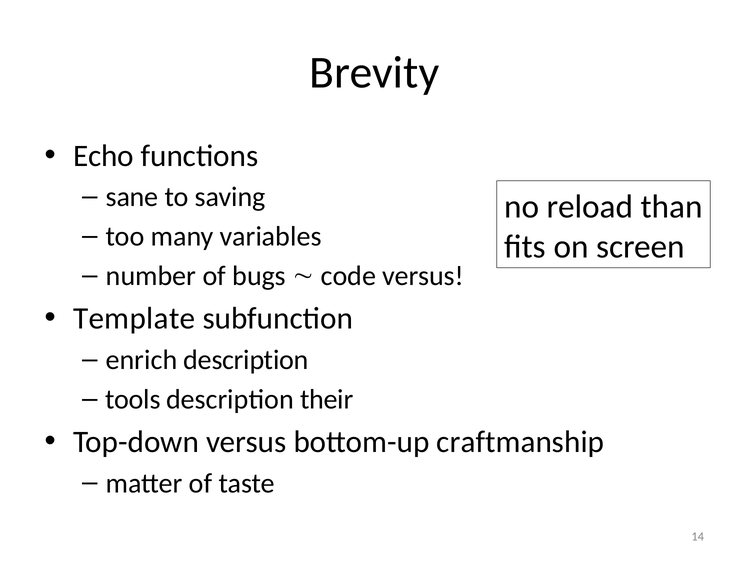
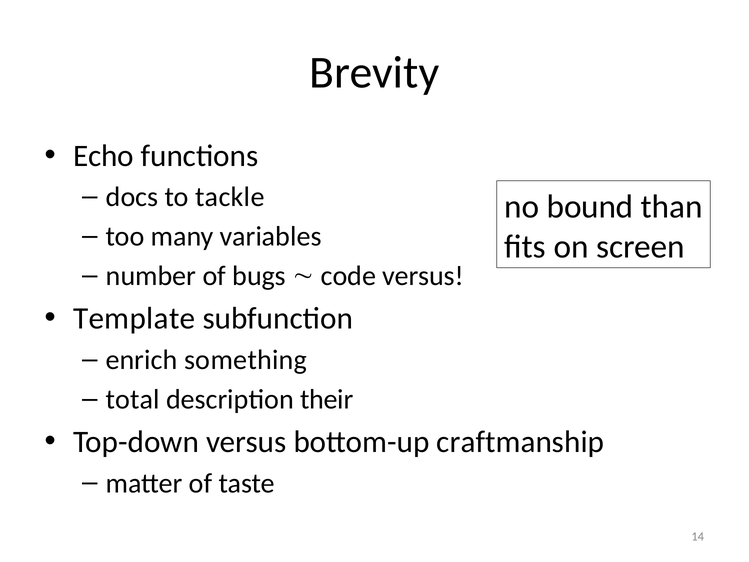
sane: sane -> docs
saving: saving -> tackle
reload: reload -> bound
enrich description: description -> something
tools: tools -> total
